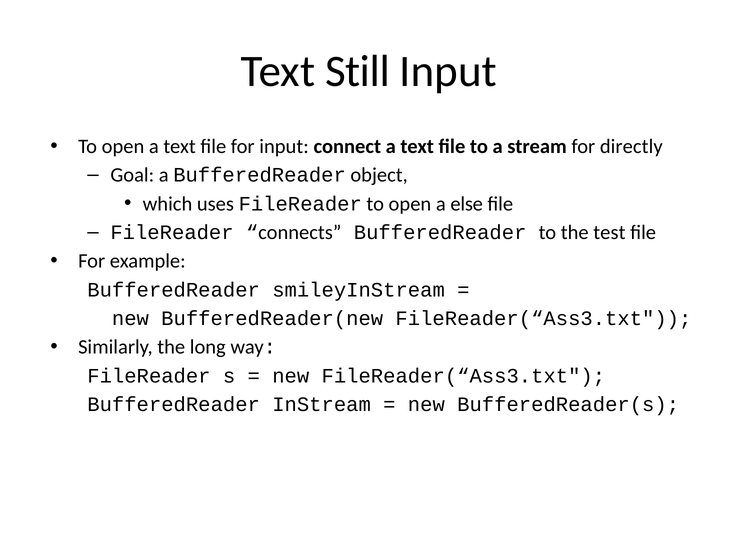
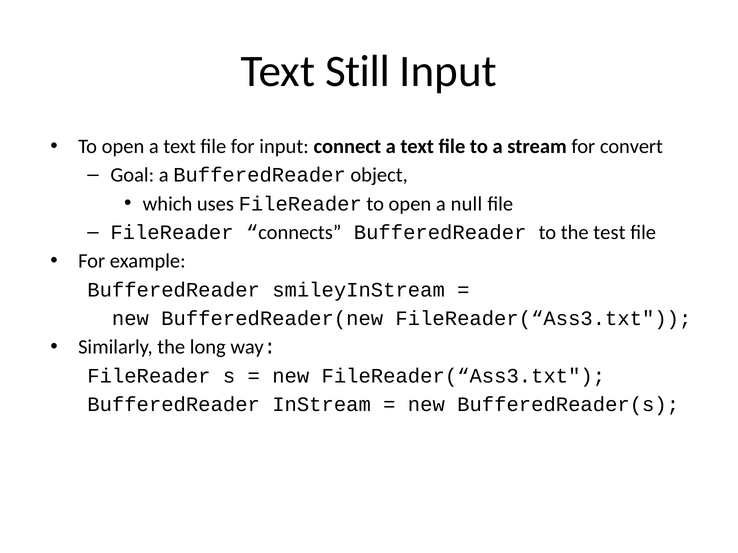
directly: directly -> convert
else: else -> null
